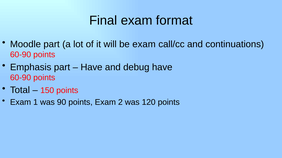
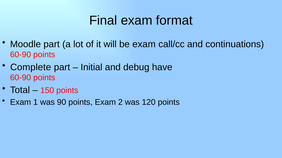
Emphasis: Emphasis -> Complete
Have at (91, 67): Have -> Initial
